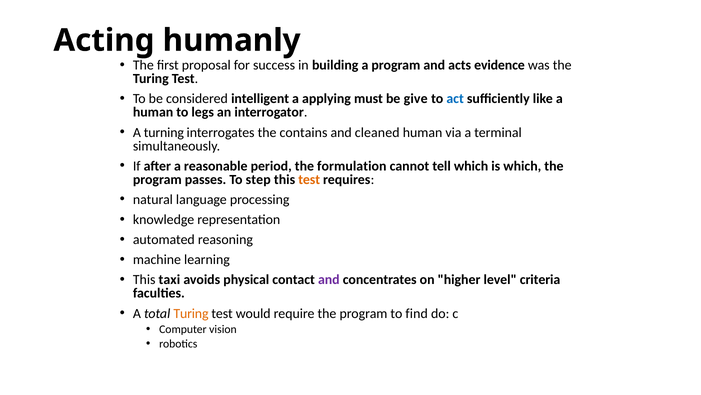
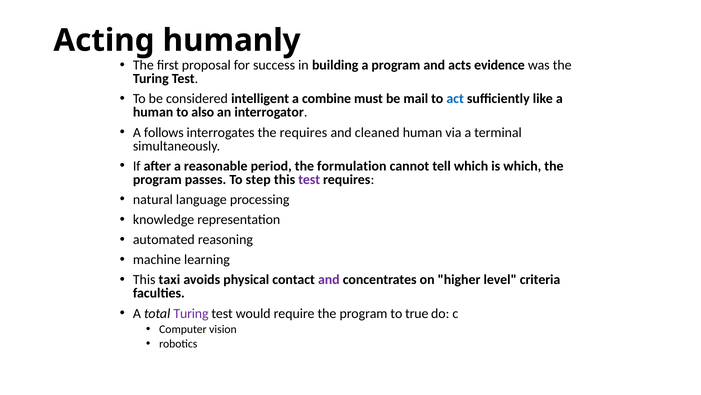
applying: applying -> combine
give: give -> mail
legs: legs -> also
turning: turning -> follows
the contains: contains -> requires
test at (309, 179) colour: orange -> purple
Turing at (191, 313) colour: orange -> purple
find: find -> true
